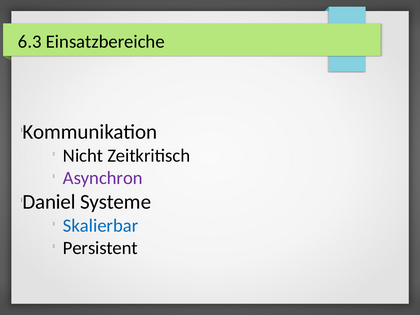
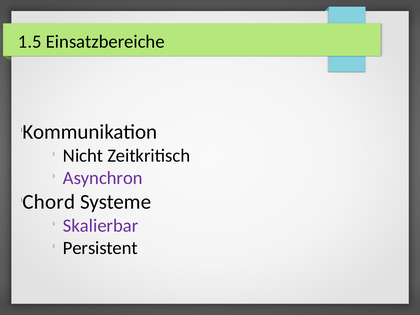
6.3: 6.3 -> 1.5
Daniel: Daniel -> Chord
Skalierbar colour: blue -> purple
